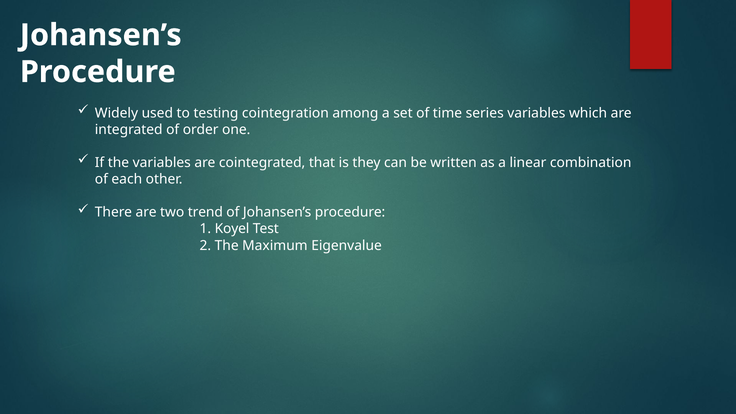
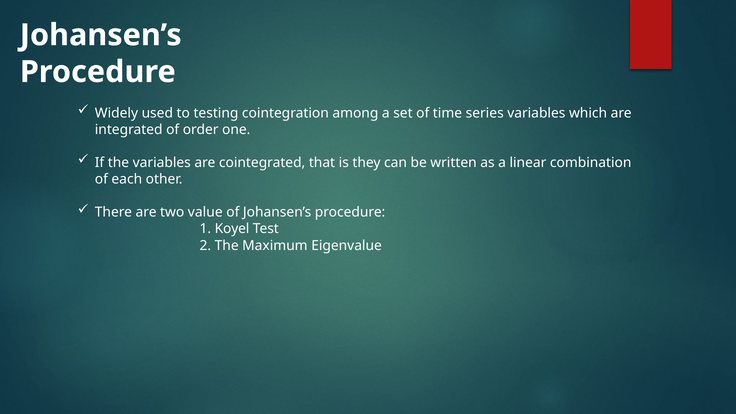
trend: trend -> value
